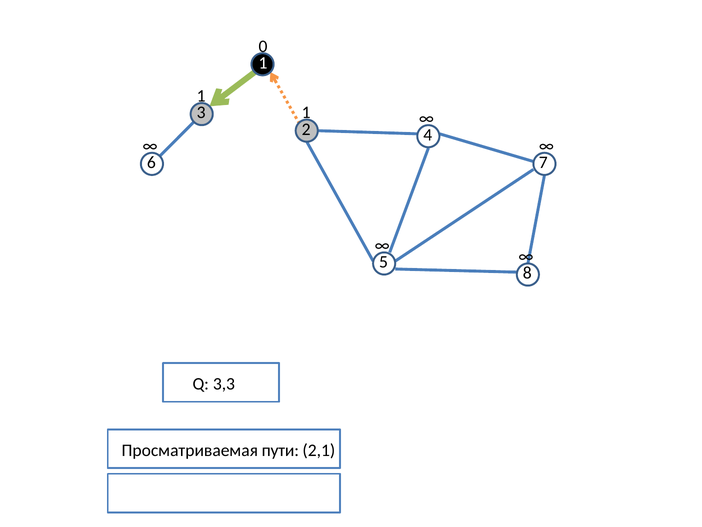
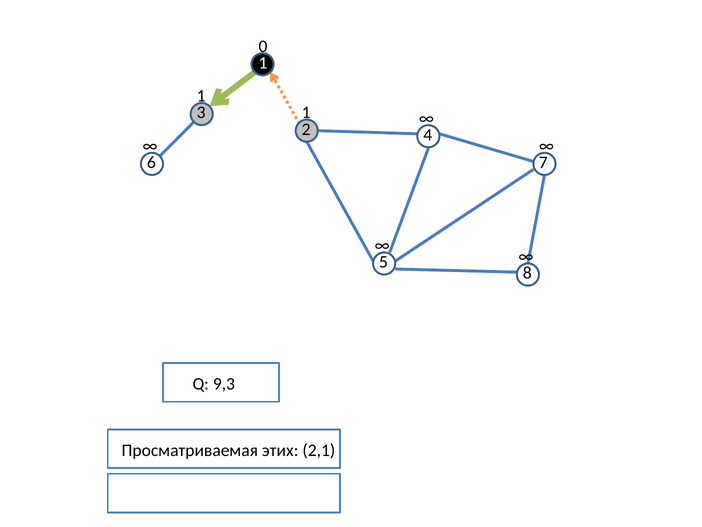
3,3: 3,3 -> 9,3
пути: пути -> этих
